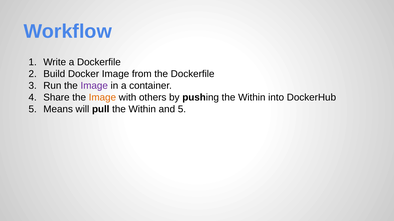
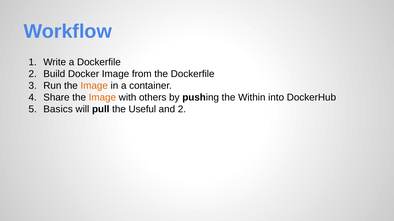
Image at (94, 86) colour: purple -> orange
Means: Means -> Basics
pull the Within: Within -> Useful
and 5: 5 -> 2
